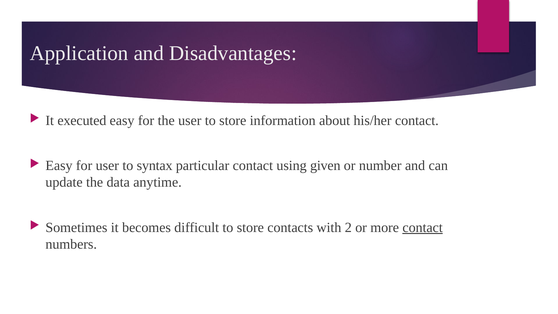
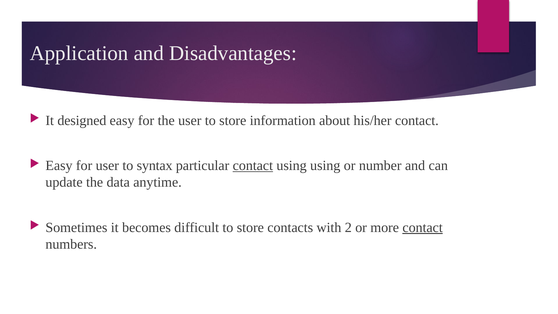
executed: executed -> designed
contact at (253, 166) underline: none -> present
using given: given -> using
